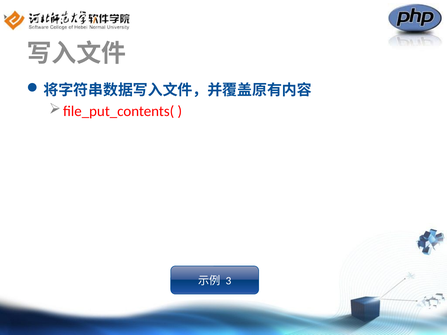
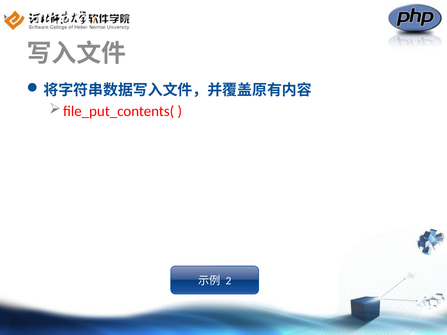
3: 3 -> 2
